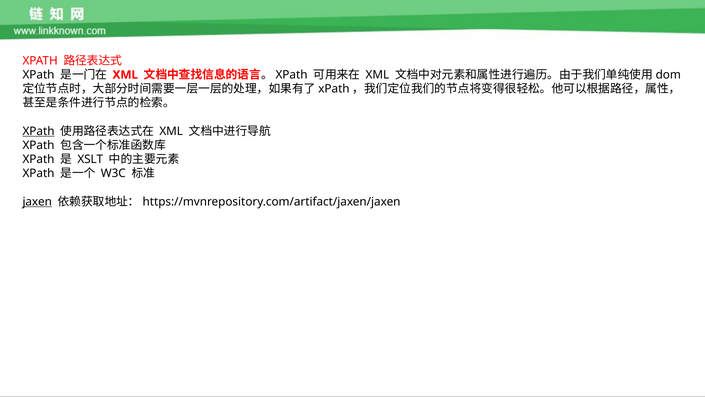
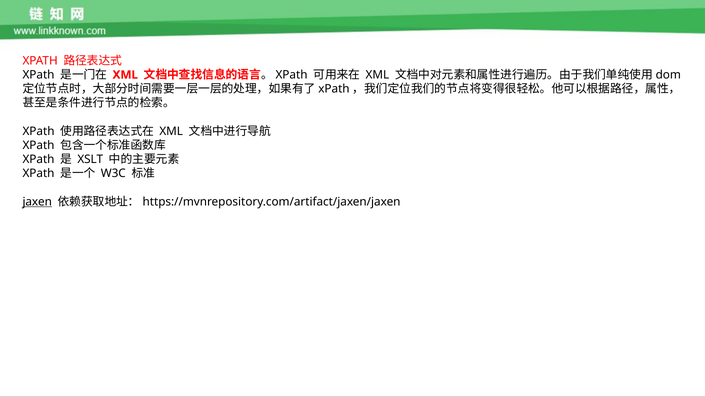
XPath at (39, 131) underline: present -> none
